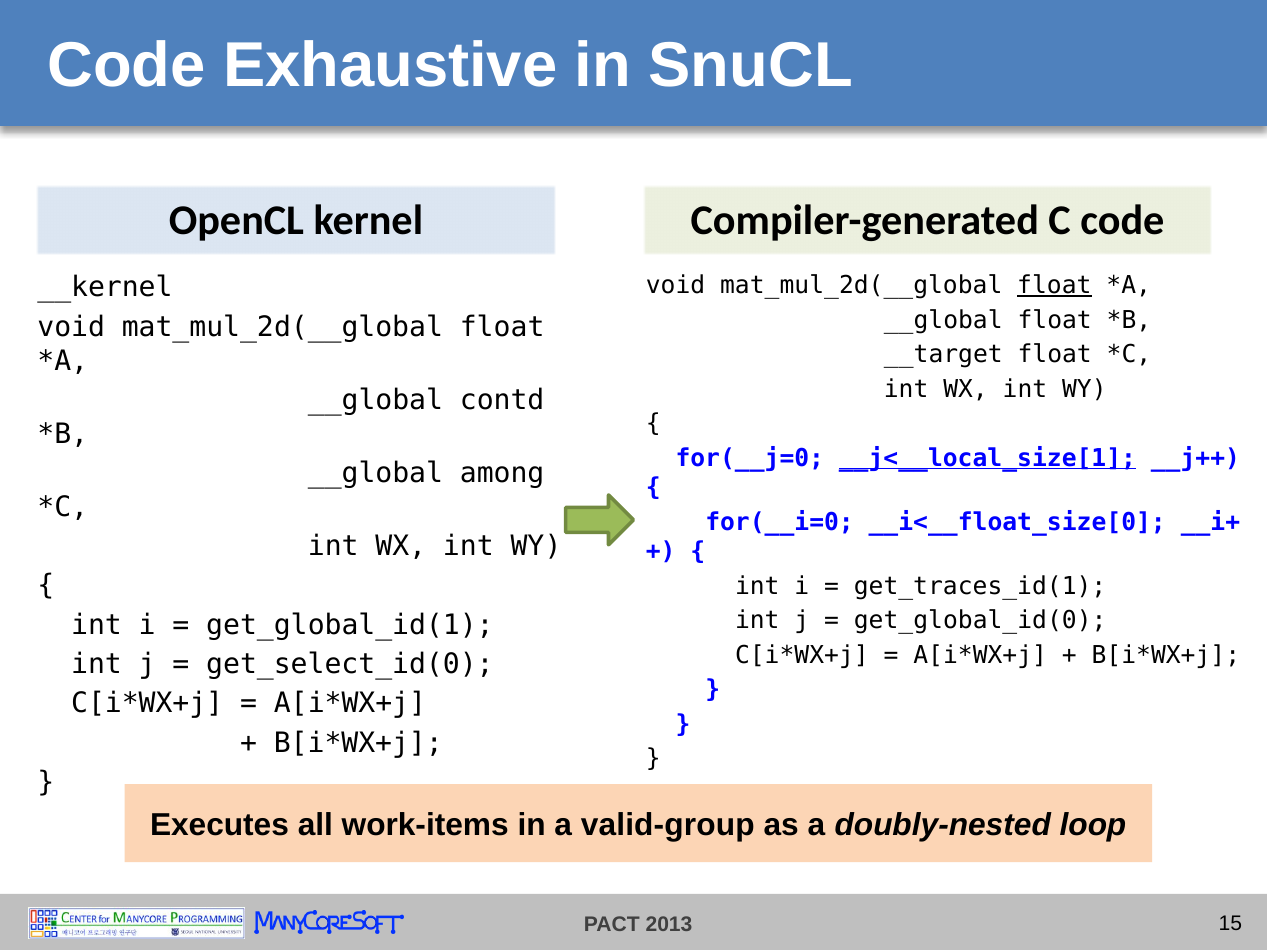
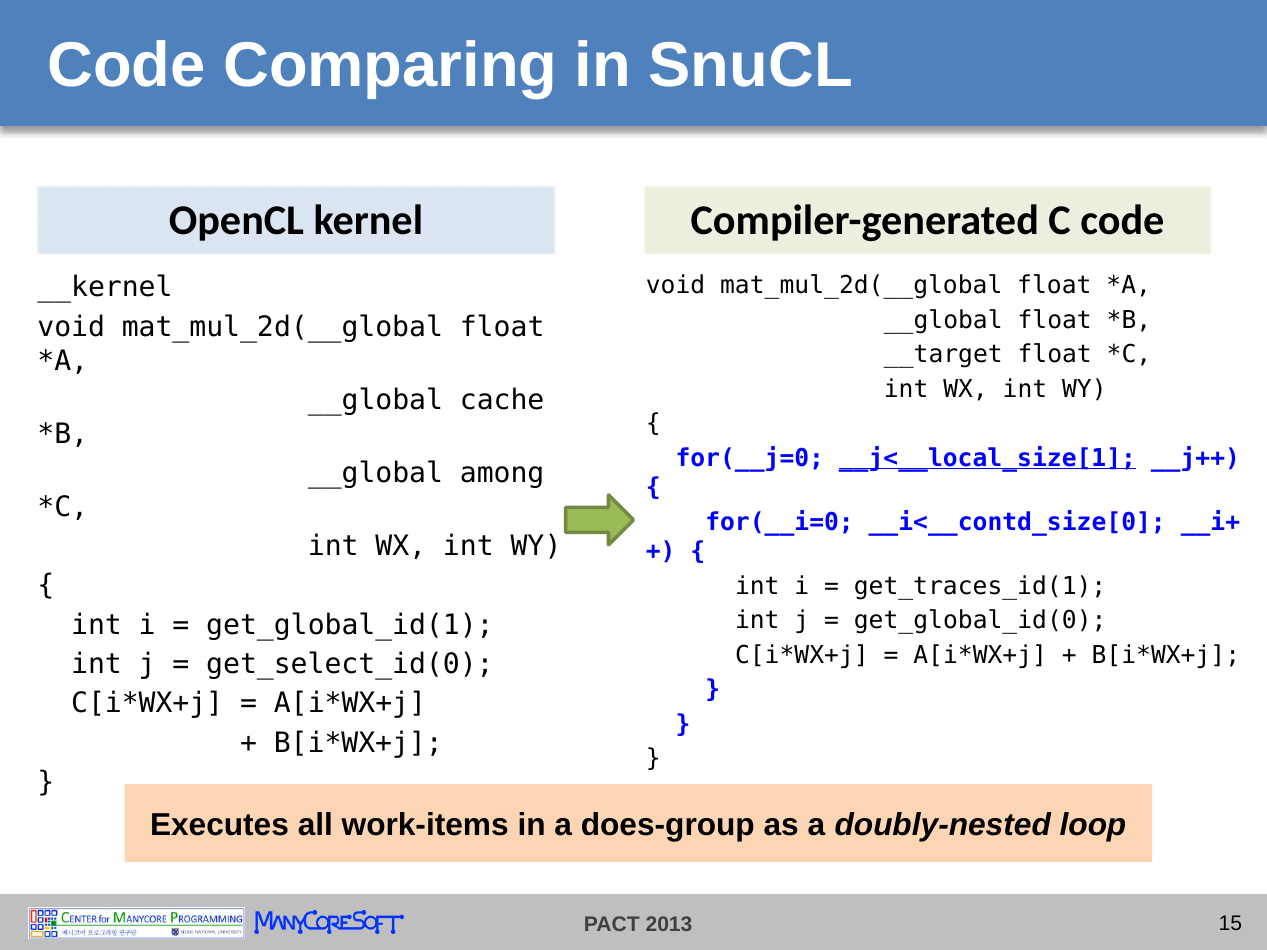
Exhaustive: Exhaustive -> Comparing
float at (1054, 285) underline: present -> none
contd: contd -> cache
__i<__float_size[0: __i<__float_size[0 -> __i<__contd_size[0
valid-group: valid-group -> does-group
